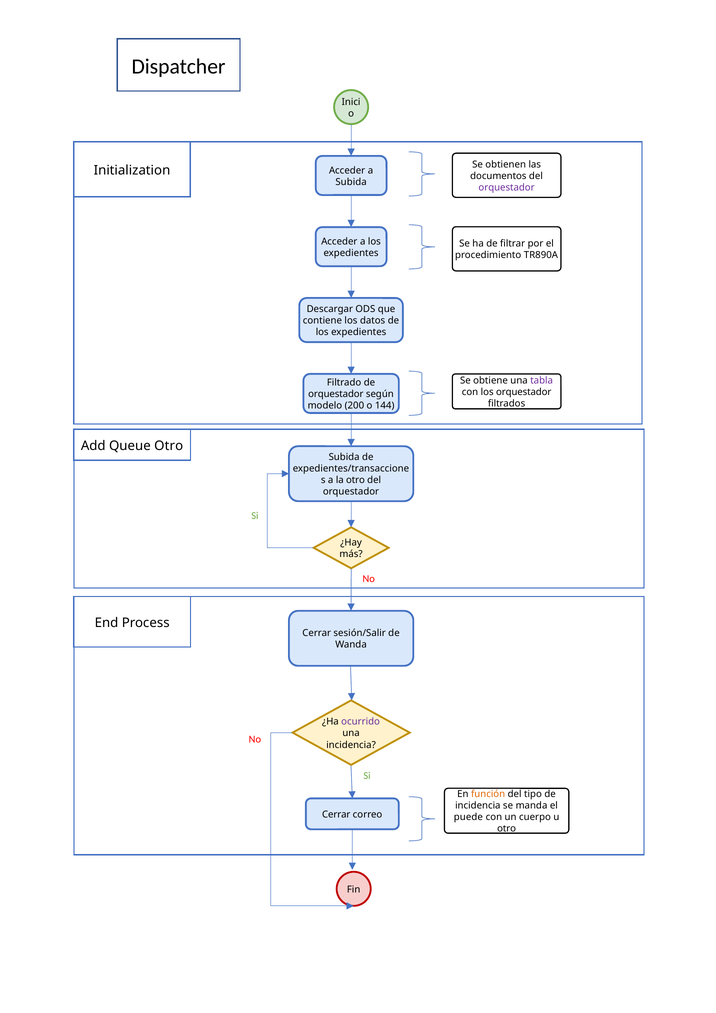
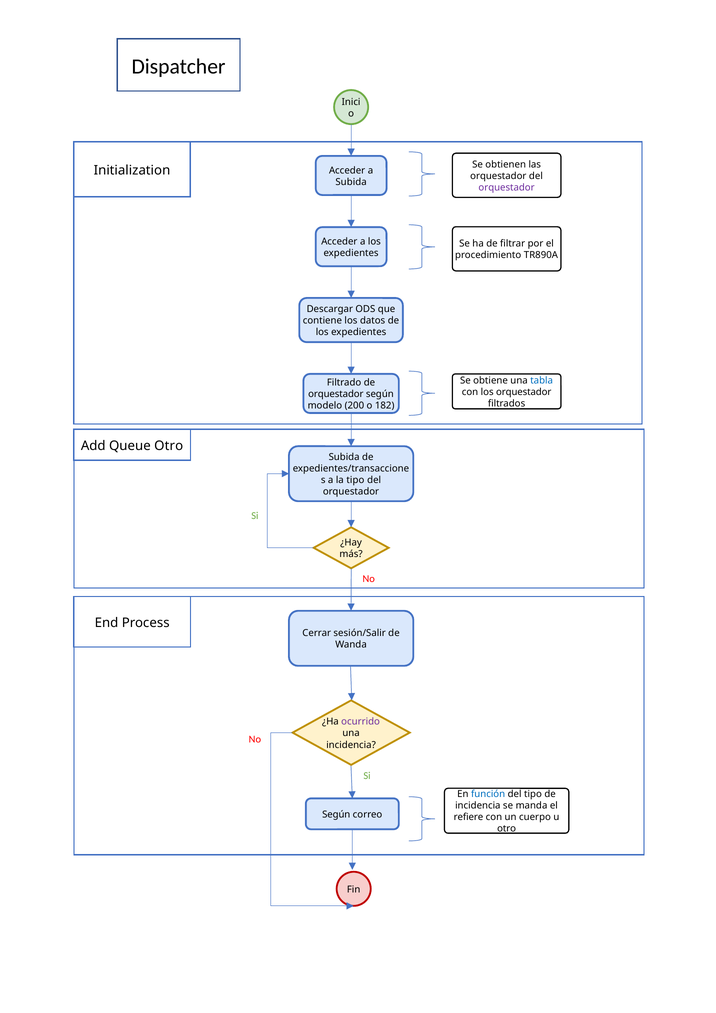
documentos at (498, 176): documentos -> orquestador
tabla colour: purple -> blue
144: 144 -> 182
la otro: otro -> tipo
función colour: orange -> blue
Cerrar at (336, 814): Cerrar -> Según
puede: puede -> refiere
